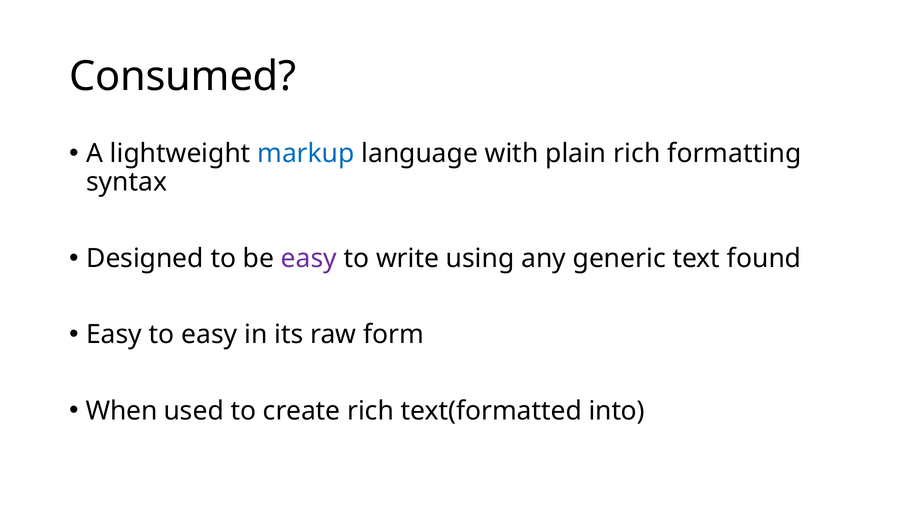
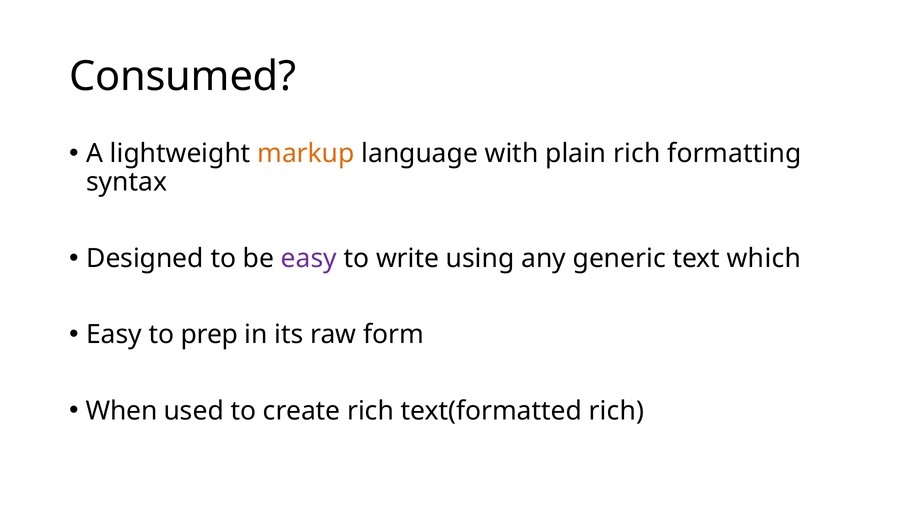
markup colour: blue -> orange
found: found -> which
to easy: easy -> prep
text(formatted into: into -> rich
